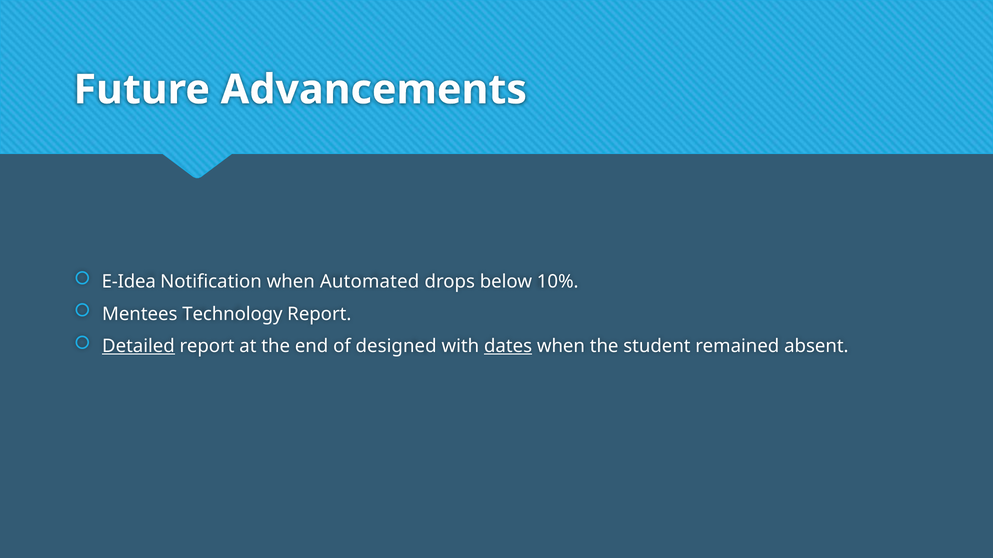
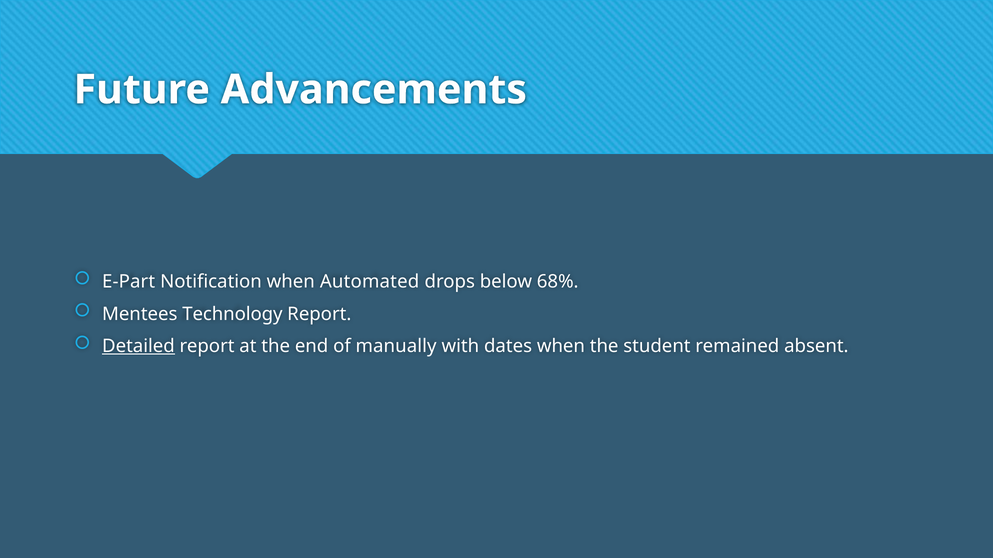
E-Idea: E-Idea -> E-Part
10%: 10% -> 68%
designed: designed -> manually
dates underline: present -> none
